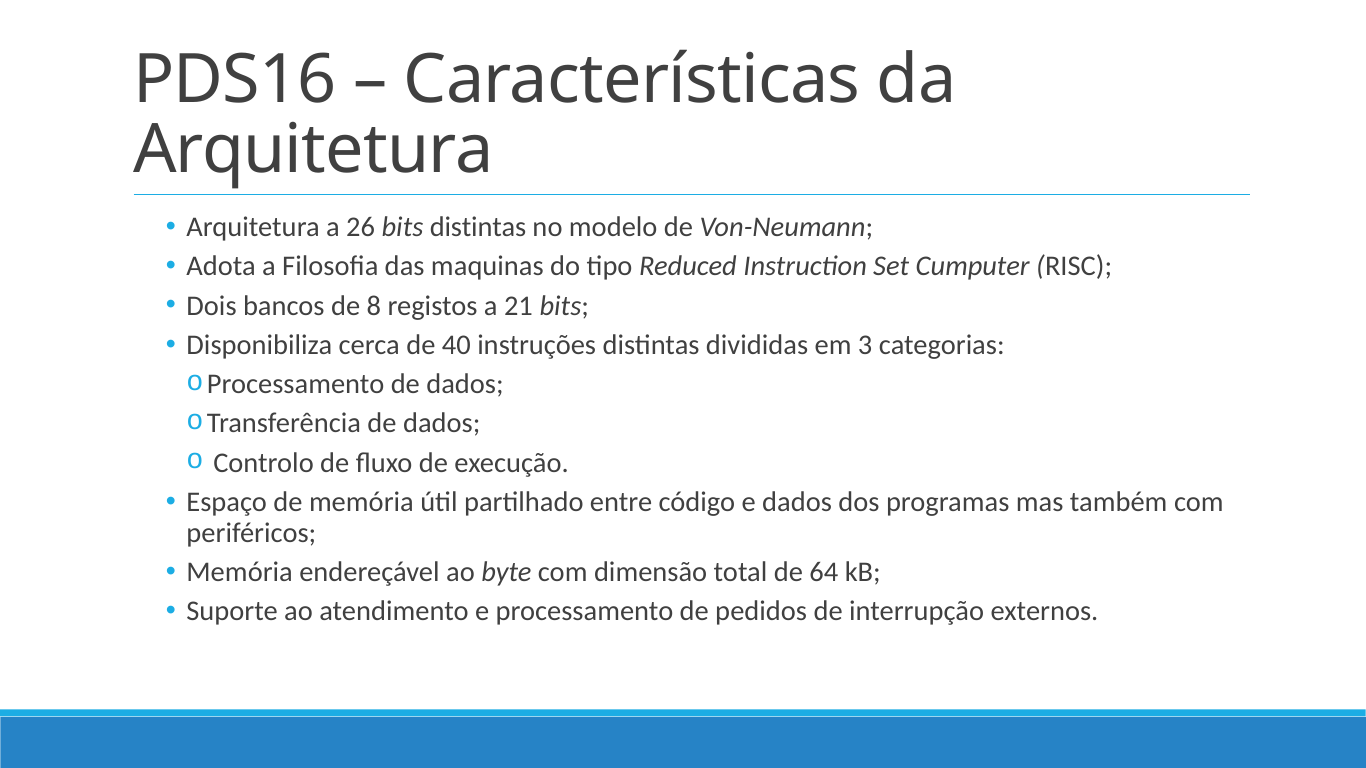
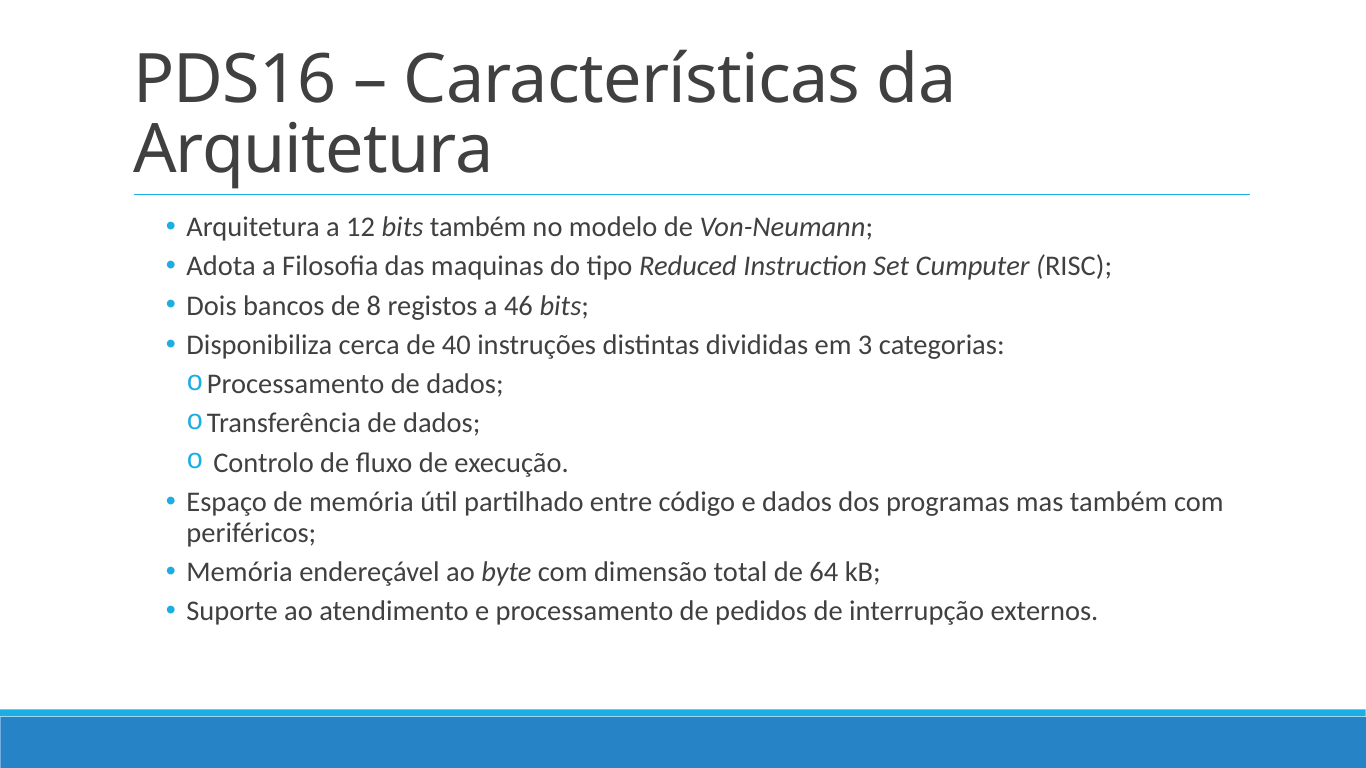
26: 26 -> 12
bits distintas: distintas -> também
21: 21 -> 46
